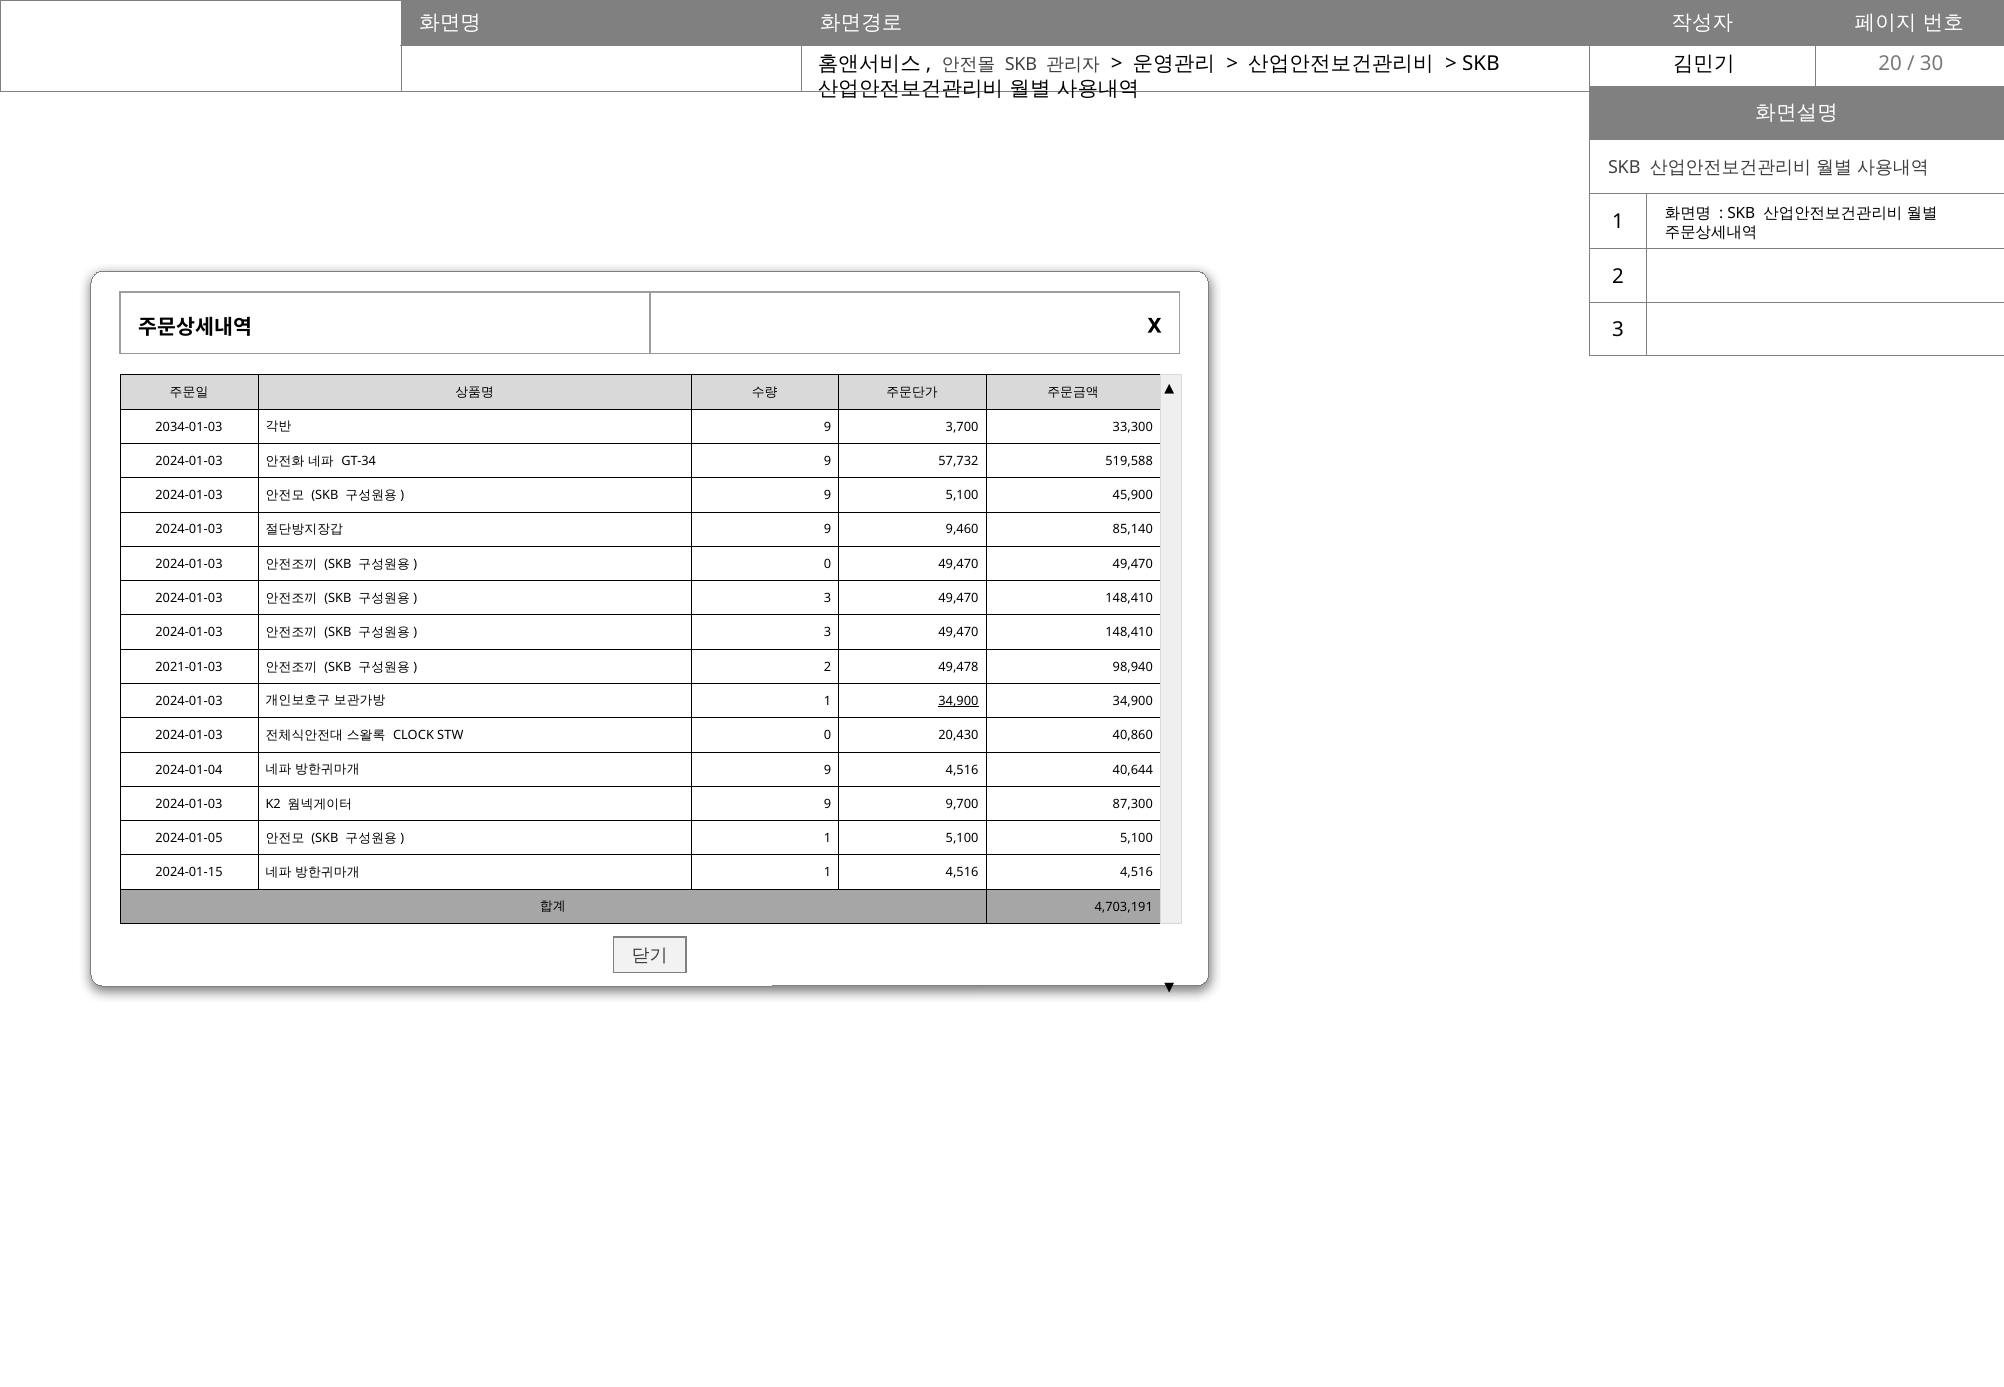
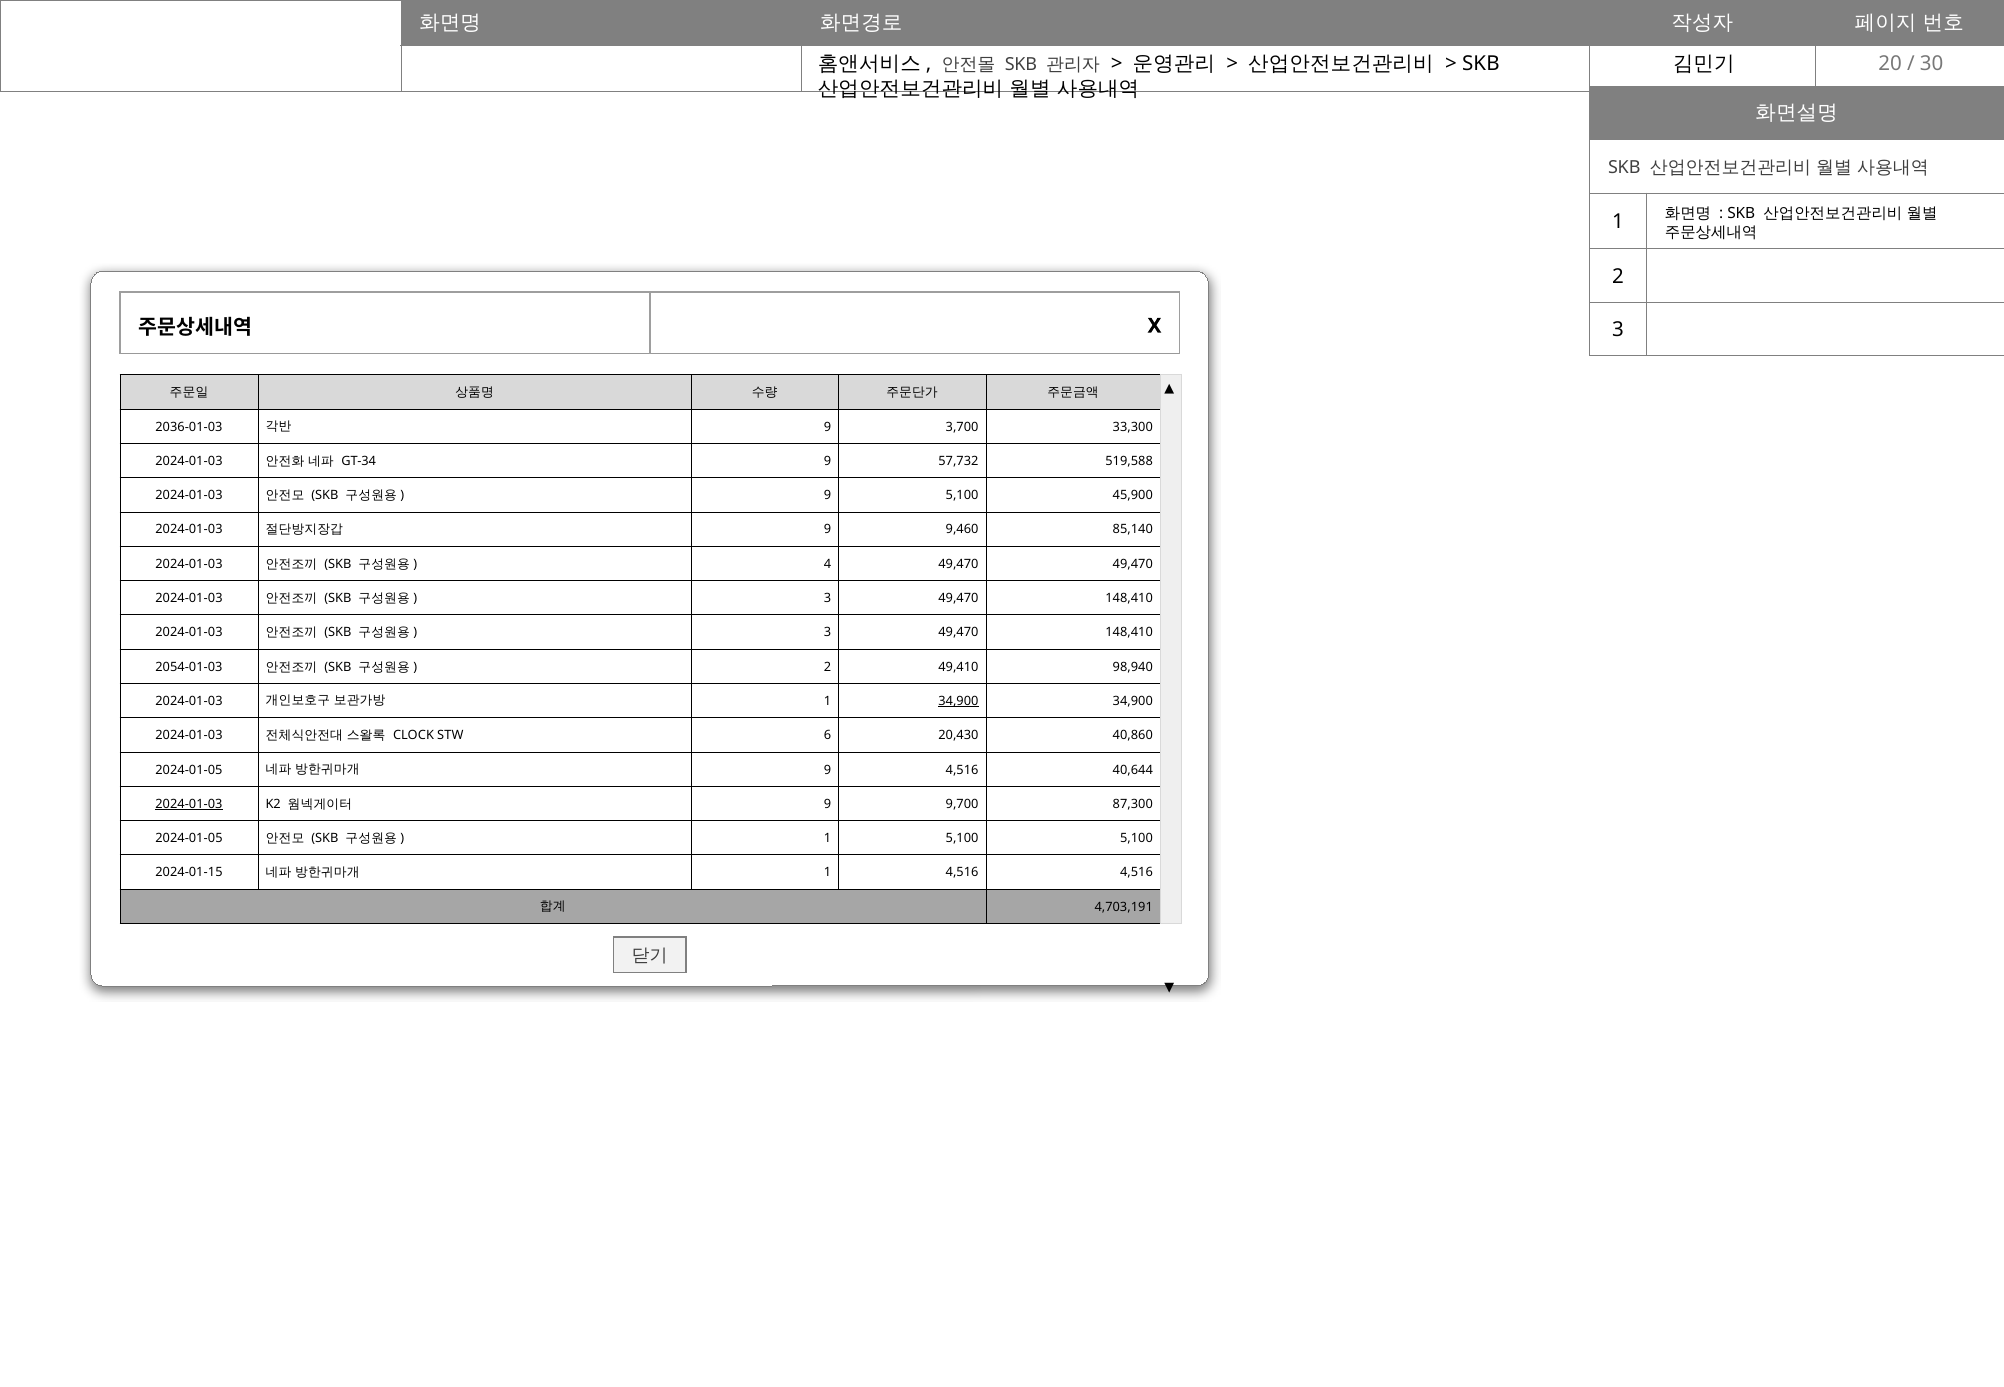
2034-01-03: 2034-01-03 -> 2036-01-03
0 at (827, 564): 0 -> 4
2021-01-03: 2021-01-03 -> 2054-01-03
49,478: 49,478 -> 49,410
STW 0: 0 -> 6
2024-01-04 at (189, 770): 2024-01-04 -> 2024-01-05
2024-01-03 at (189, 804) underline: none -> present
